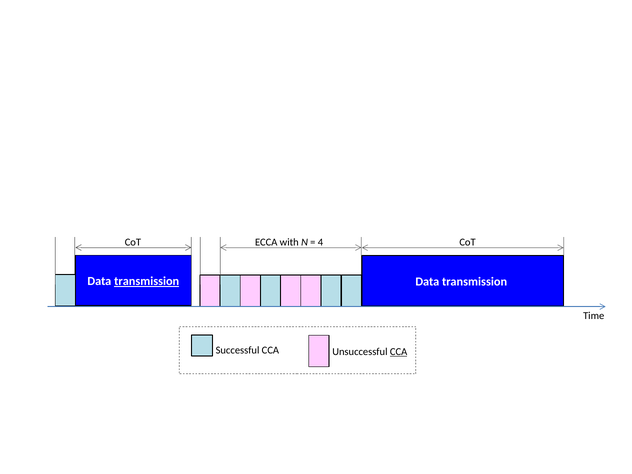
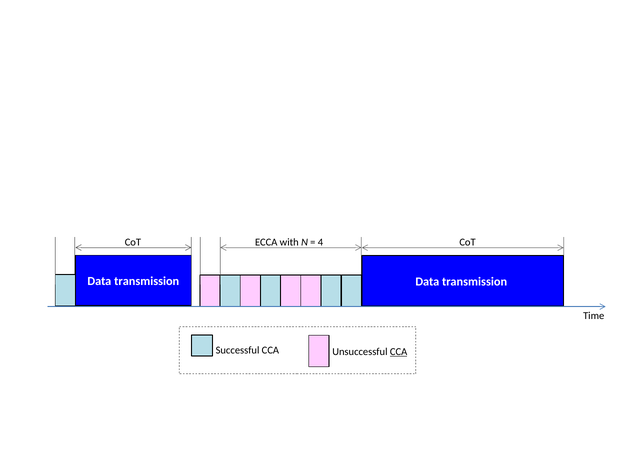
transmission at (147, 281) underline: present -> none
